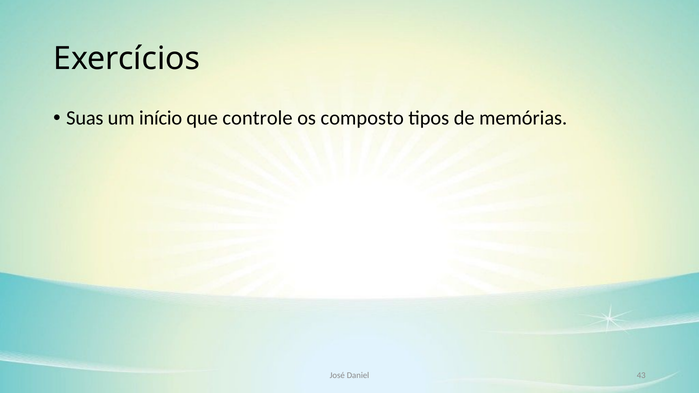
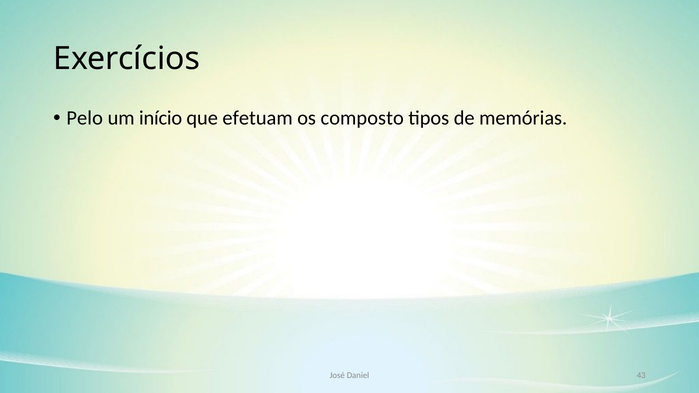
Suas: Suas -> Pelo
controle: controle -> efetuam
